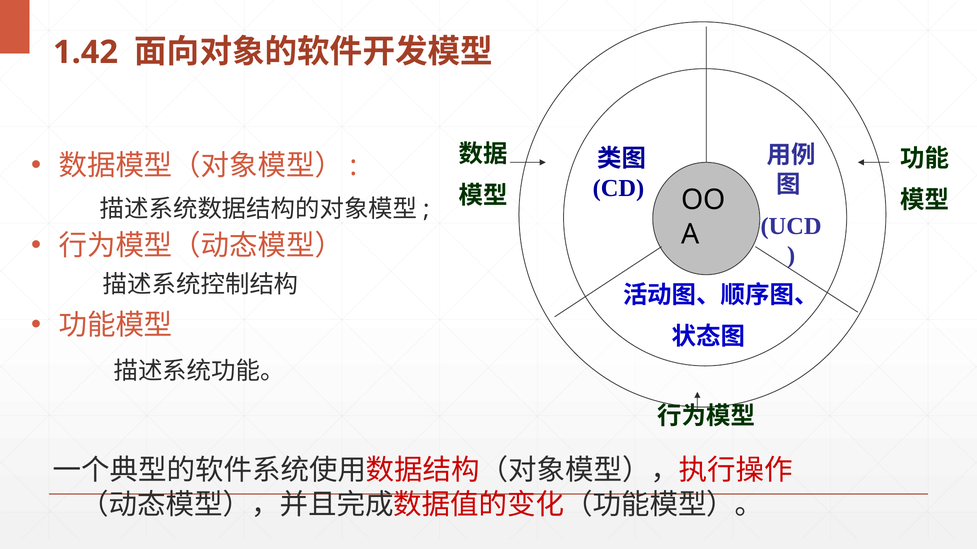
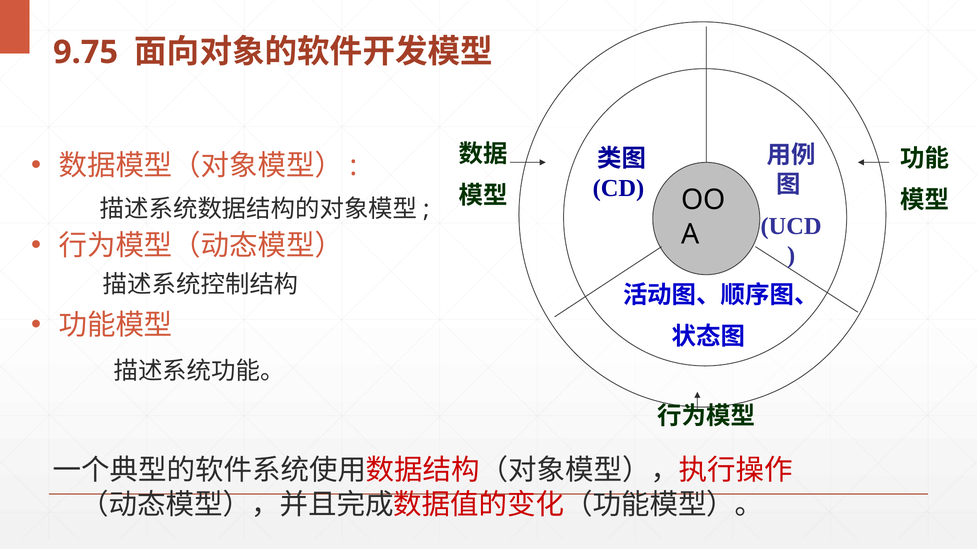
1.42: 1.42 -> 9.75
